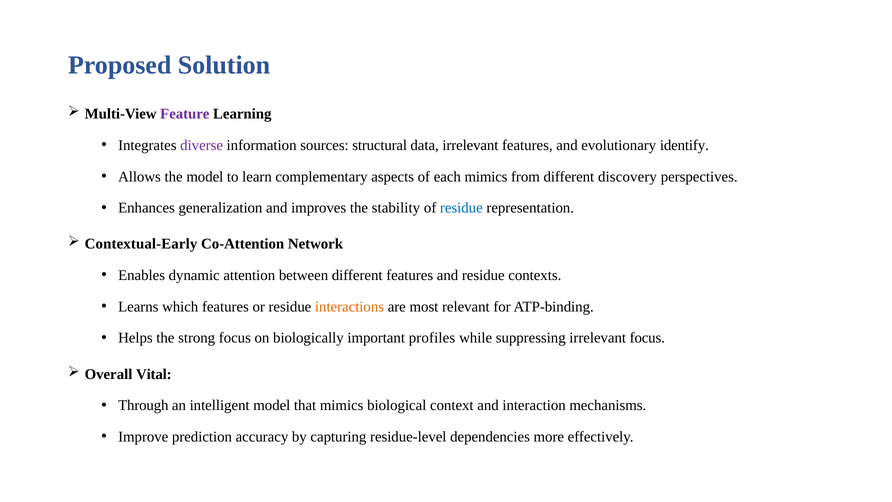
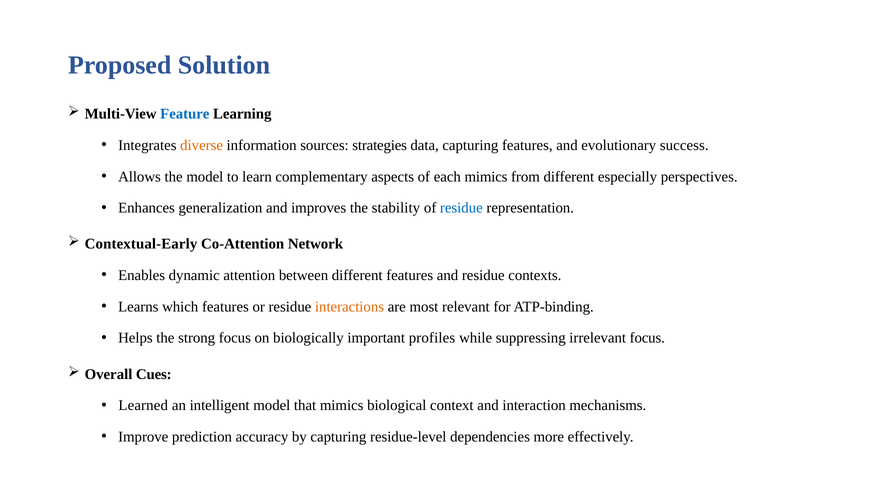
Feature colour: purple -> blue
diverse colour: purple -> orange
structural: structural -> strategies
data irrelevant: irrelevant -> capturing
identify: identify -> success
discovery: discovery -> especially
Vital: Vital -> Cues
Through: Through -> Learned
